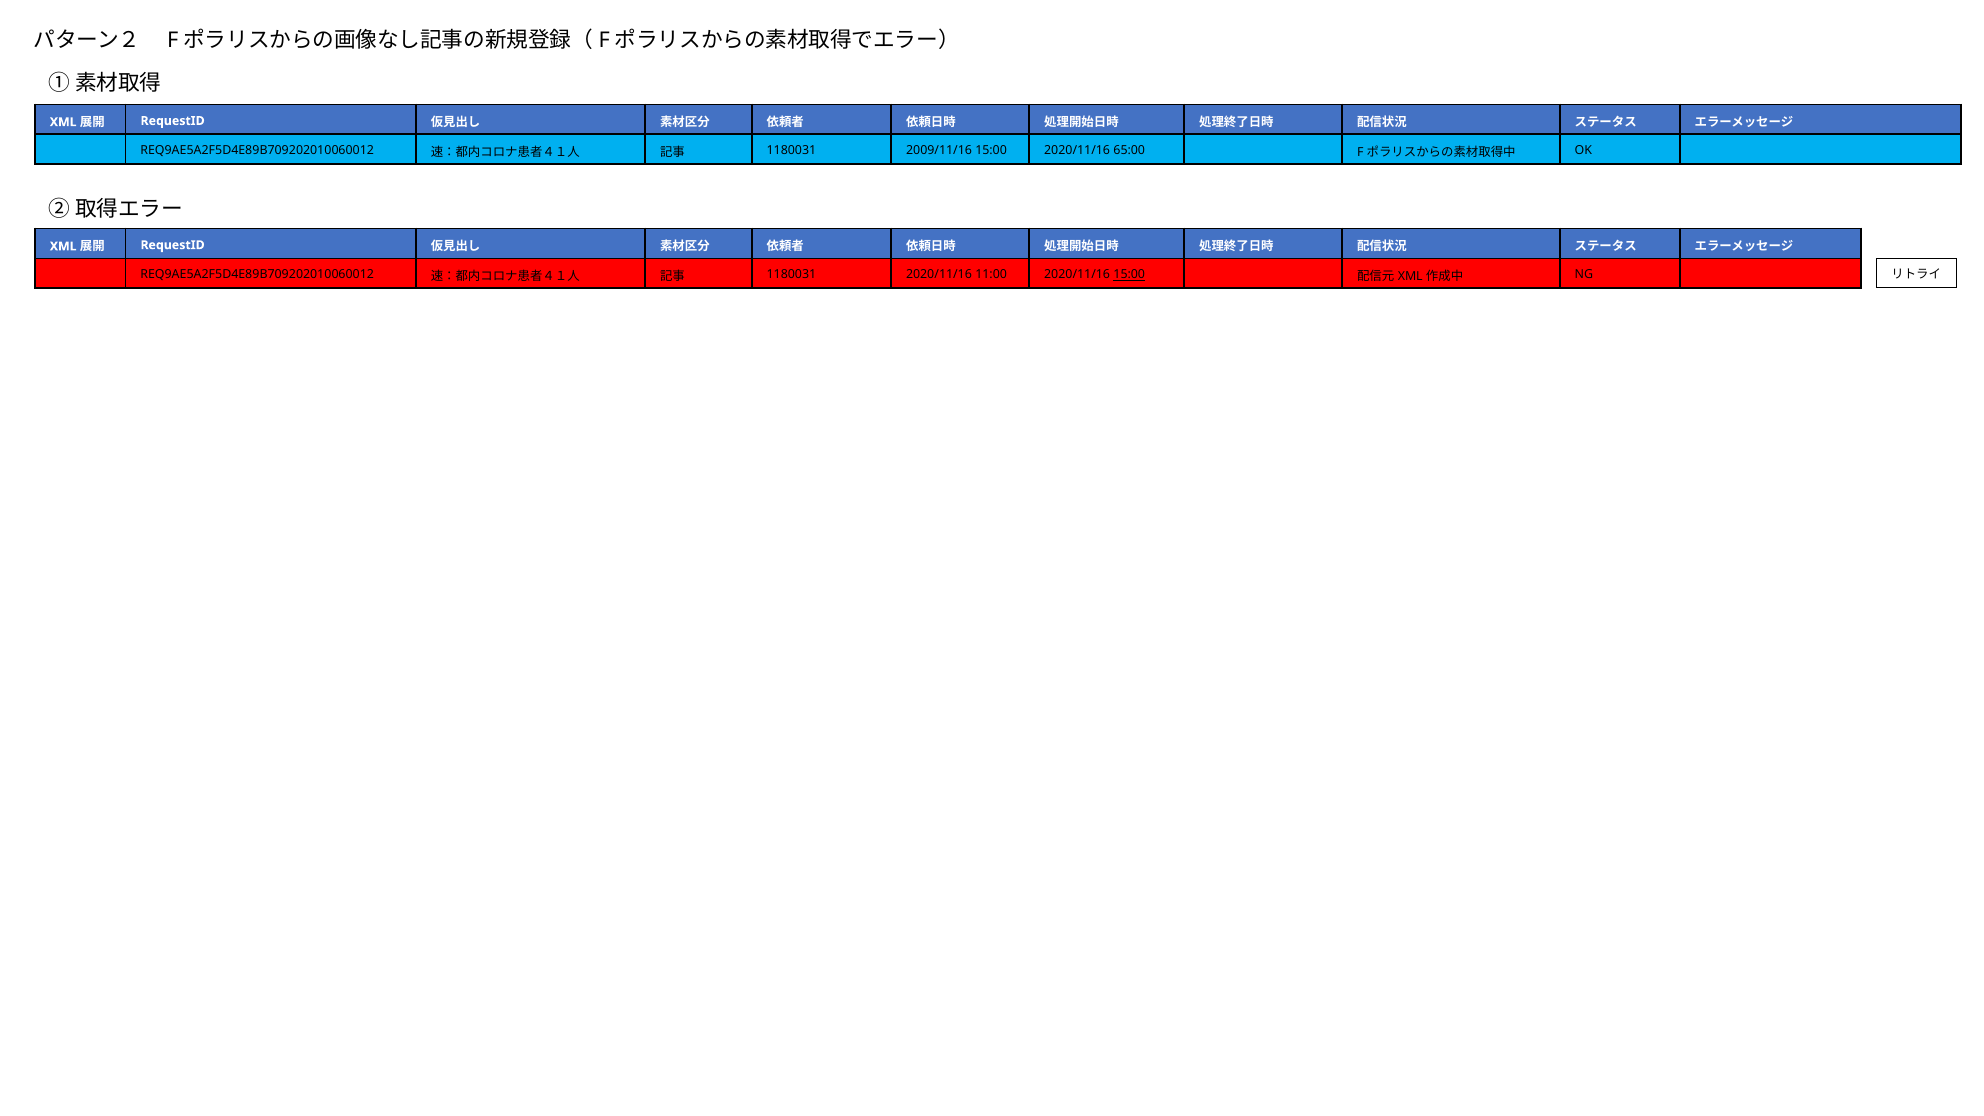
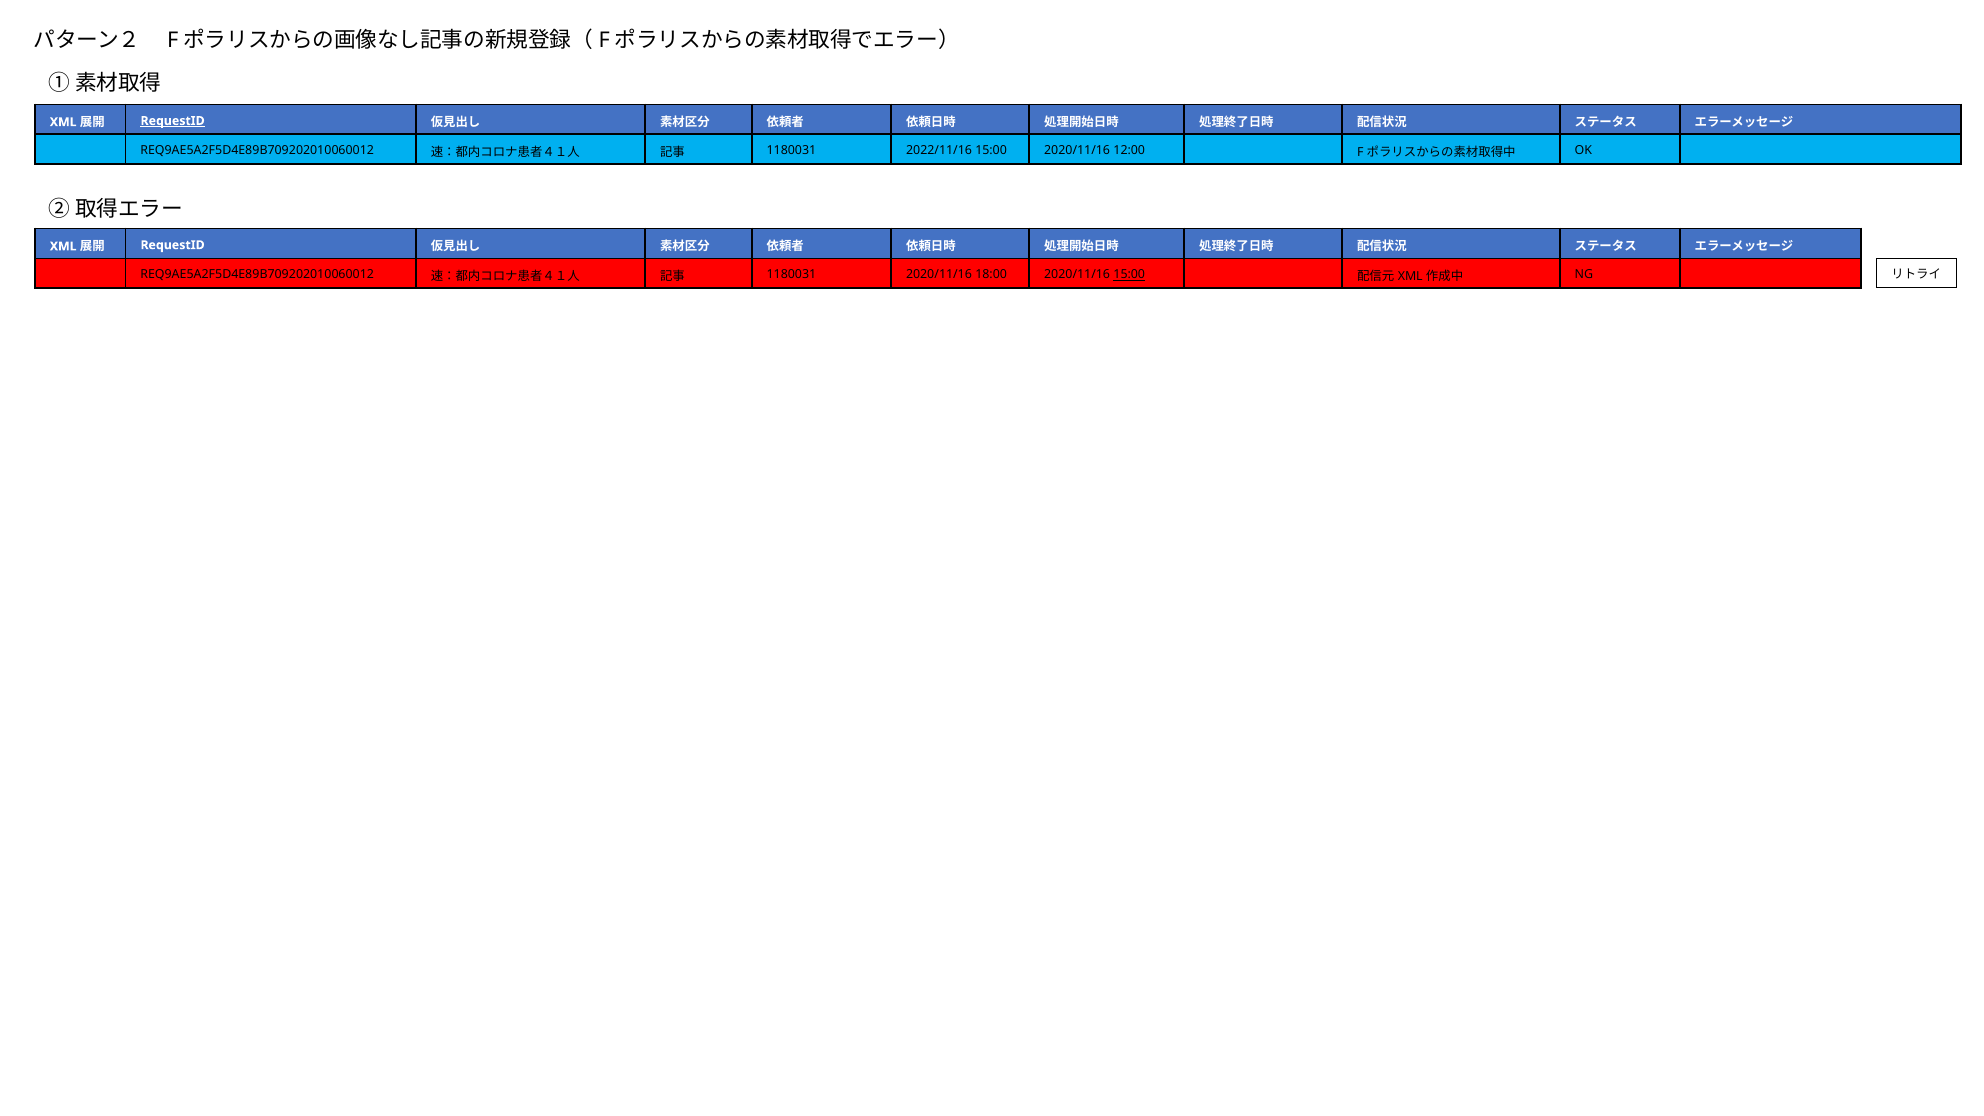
RequestID at (173, 121) underline: none -> present
2009/11/16: 2009/11/16 -> 2022/11/16
65:00: 65:00 -> 12:00
11:00: 11:00 -> 18:00
